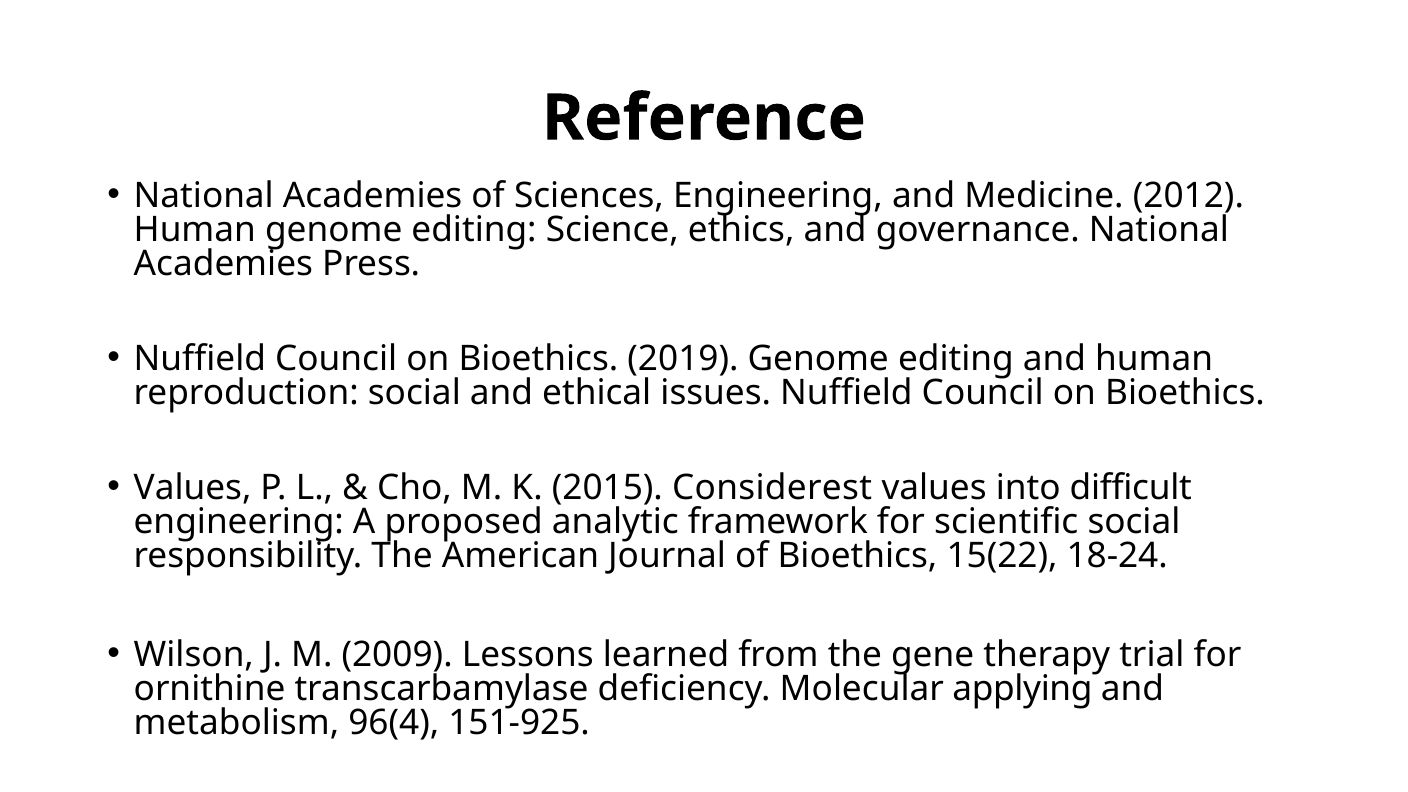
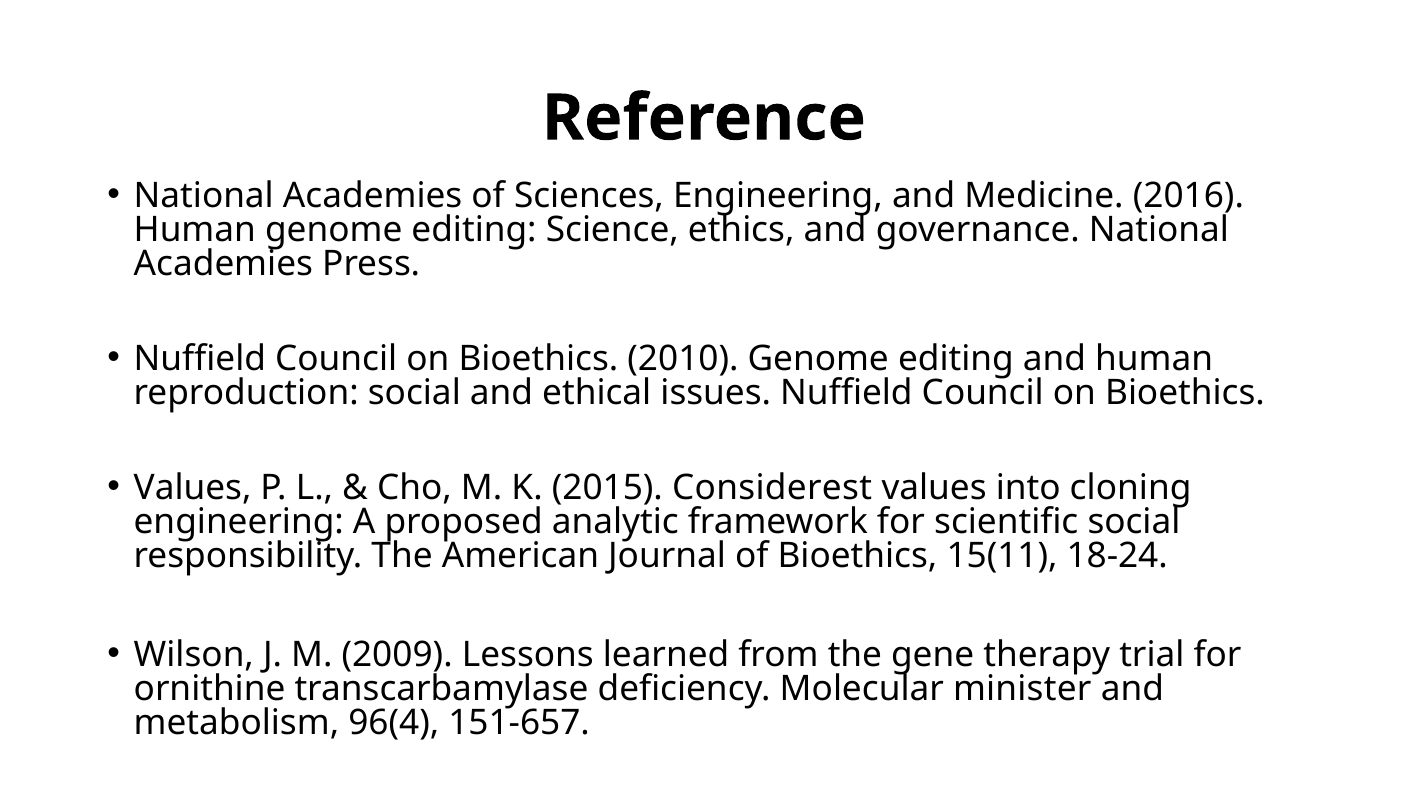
2012: 2012 -> 2016
2019: 2019 -> 2010
difficult: difficult -> cloning
15(22: 15(22 -> 15(11
applying: applying -> minister
151-925: 151-925 -> 151-657
